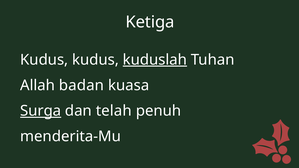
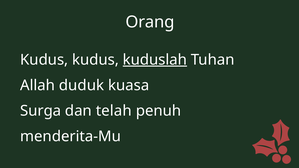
Ketiga: Ketiga -> Orang
badan: badan -> duduk
Surga underline: present -> none
